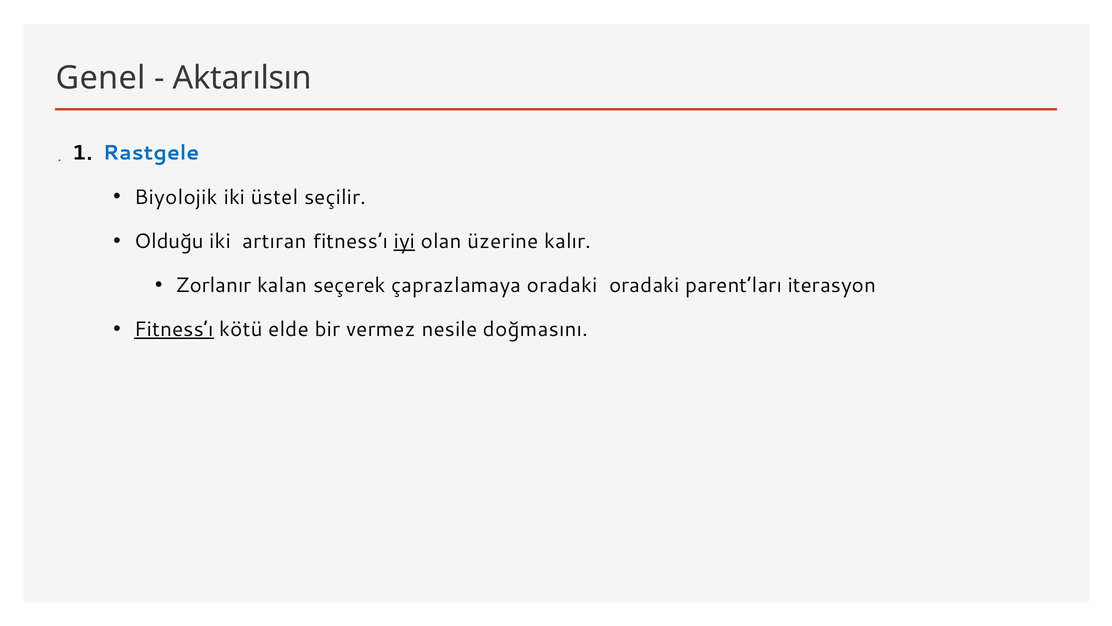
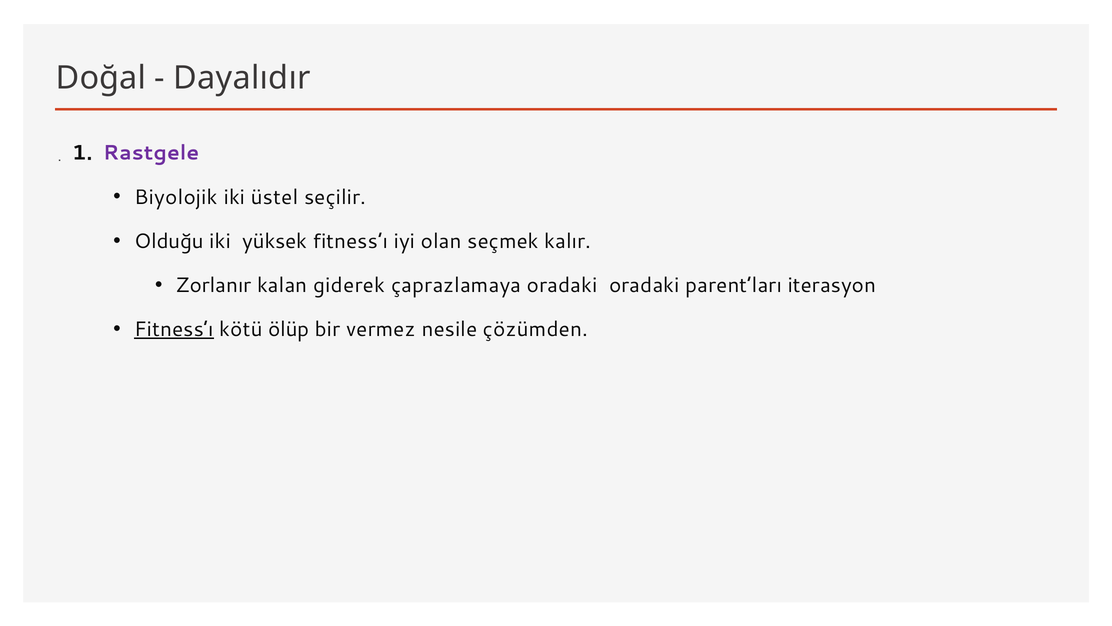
Genel: Genel -> Doğal
Aktarılsın: Aktarılsın -> Dayalıdır
Rastgele colour: blue -> purple
artıran: artıran -> yüksek
iyi underline: present -> none
üzerine: üzerine -> seçmek
seçerek: seçerek -> giderek
elde: elde -> ölüp
doğmasını: doğmasını -> çözümden
